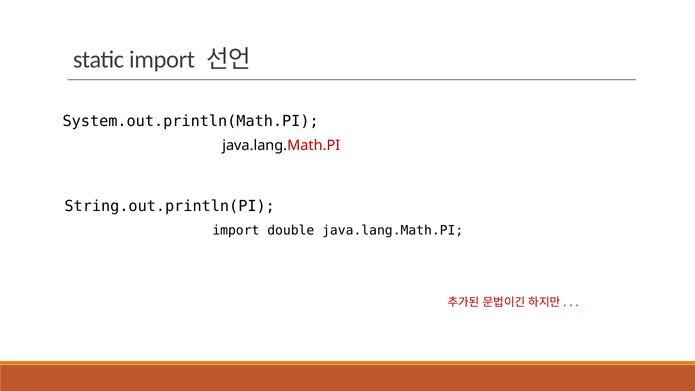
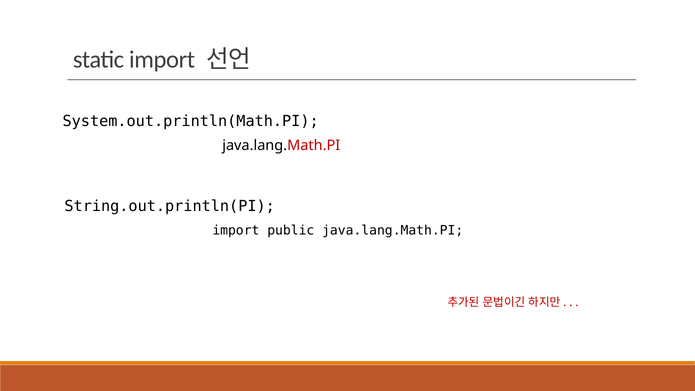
double: double -> public
